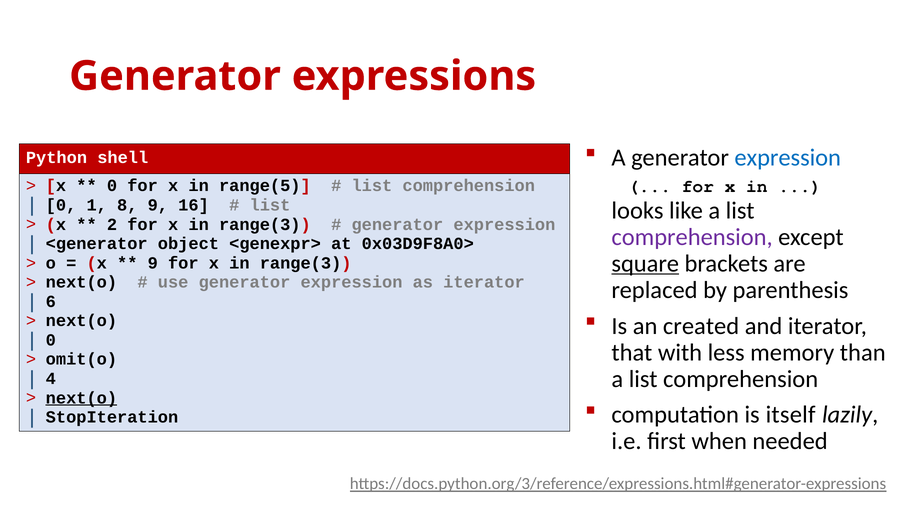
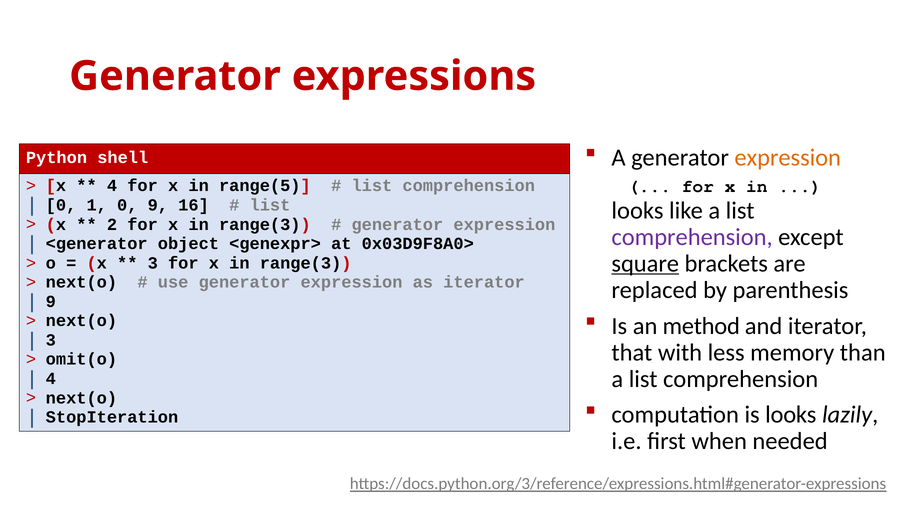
expression at (788, 157) colour: blue -> orange
0 at (112, 186): 0 -> 4
1 8: 8 -> 0
9 at (153, 263): 9 -> 3
6 at (51, 301): 6 -> 9
created: created -> method
0 at (51, 340): 0 -> 3
next(o at (81, 398) underline: present -> none
is itself: itself -> looks
